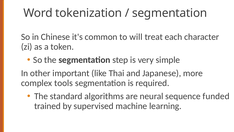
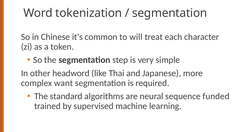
important: important -> headword
tools: tools -> want
